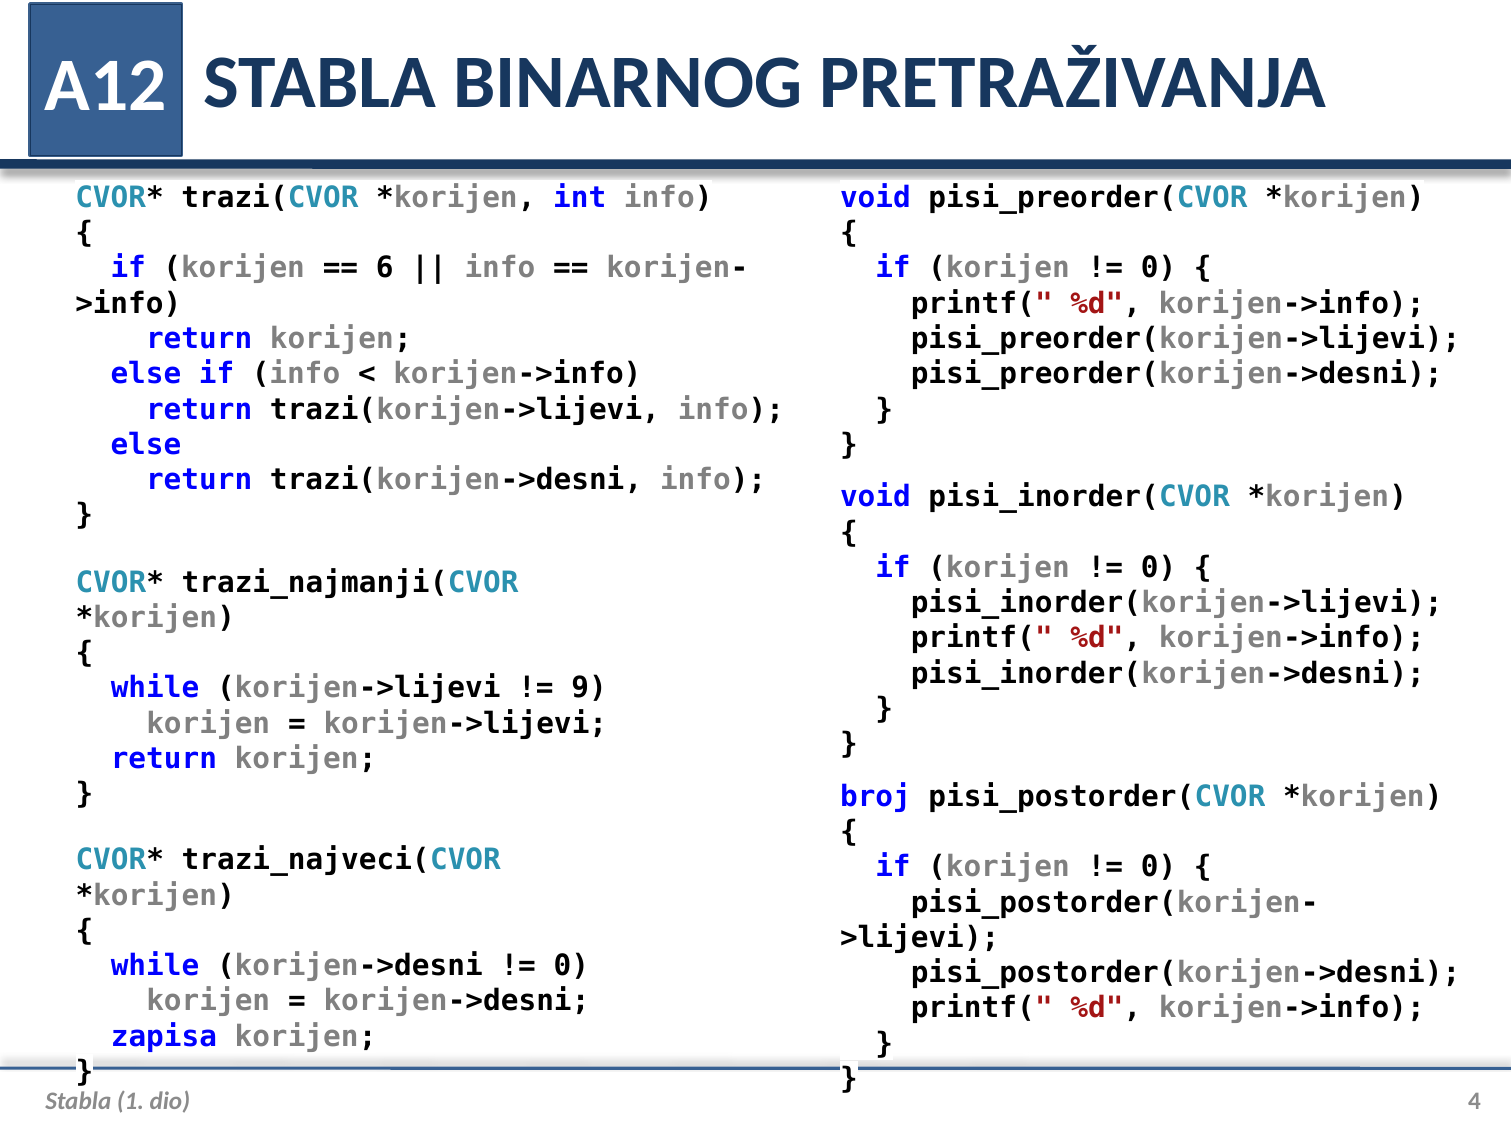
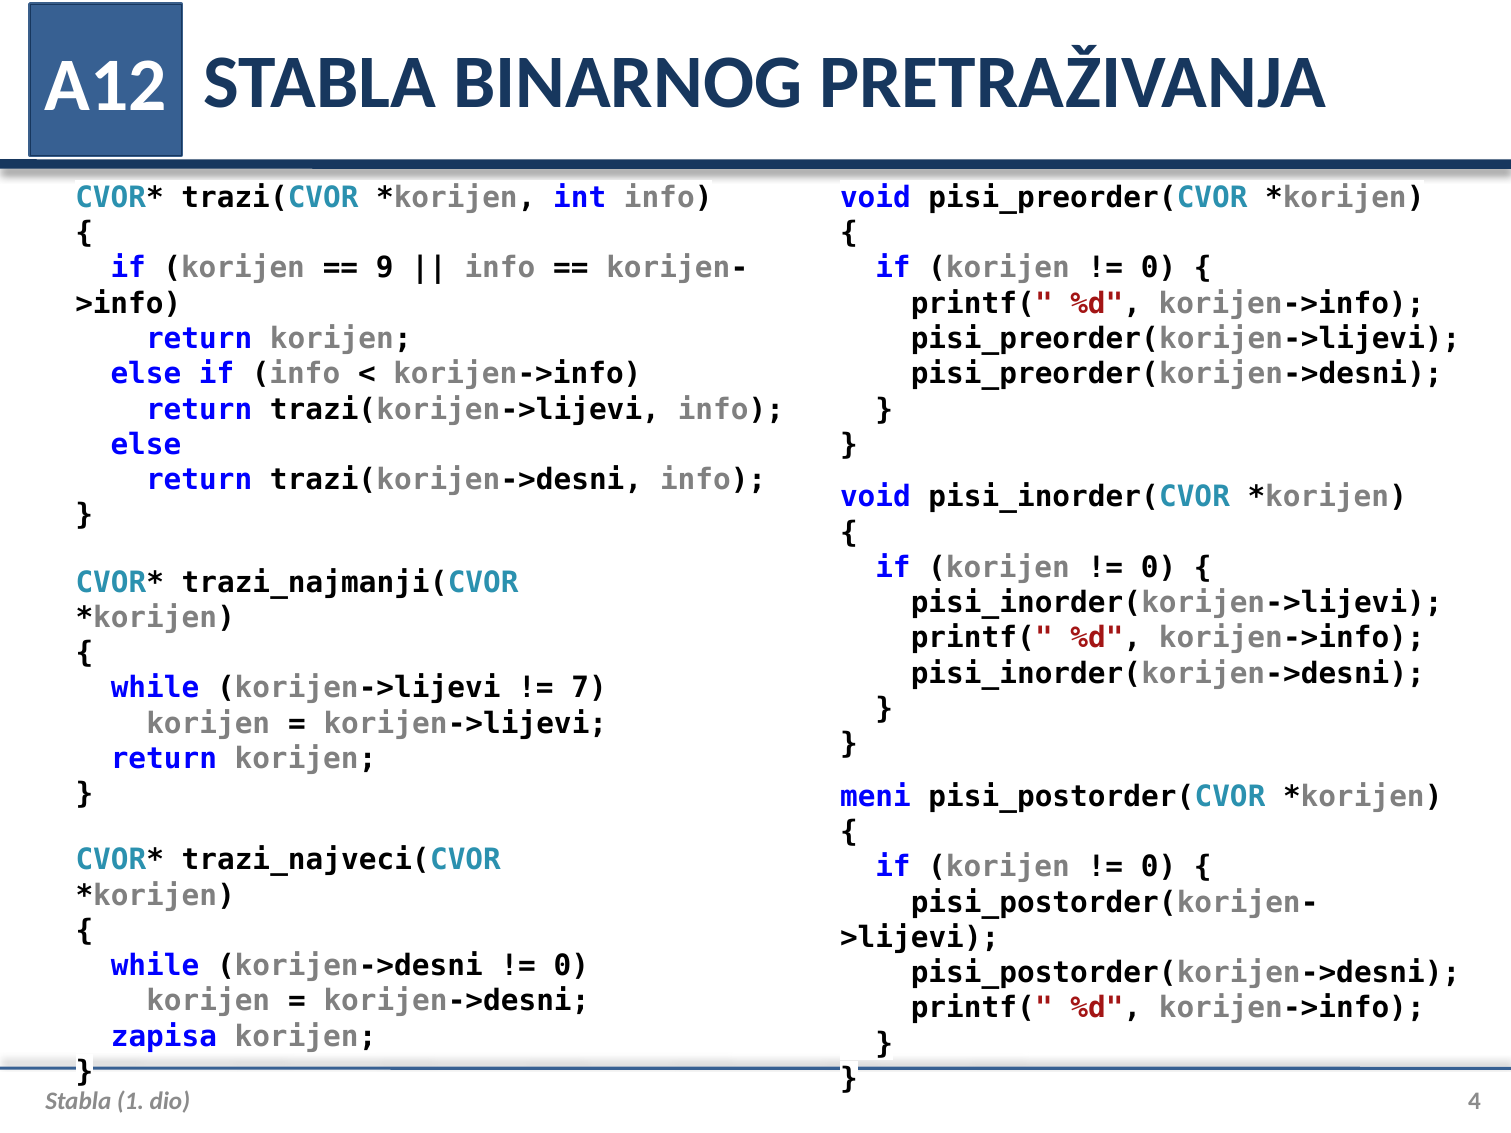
6: 6 -> 9
9: 9 -> 7
broj: broj -> meni
